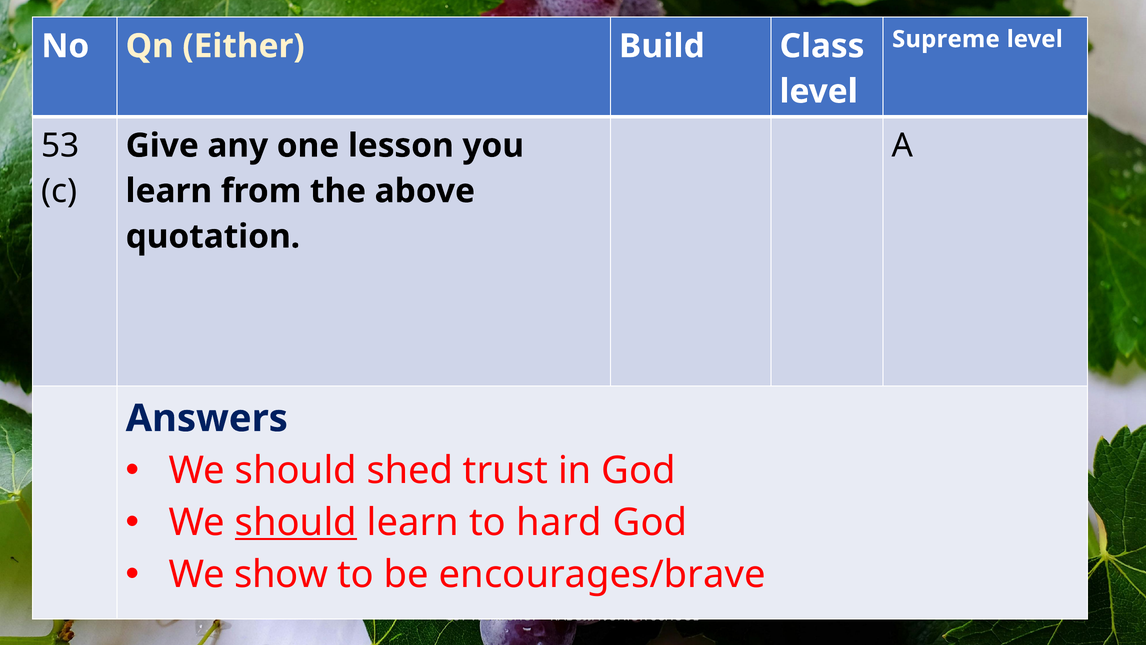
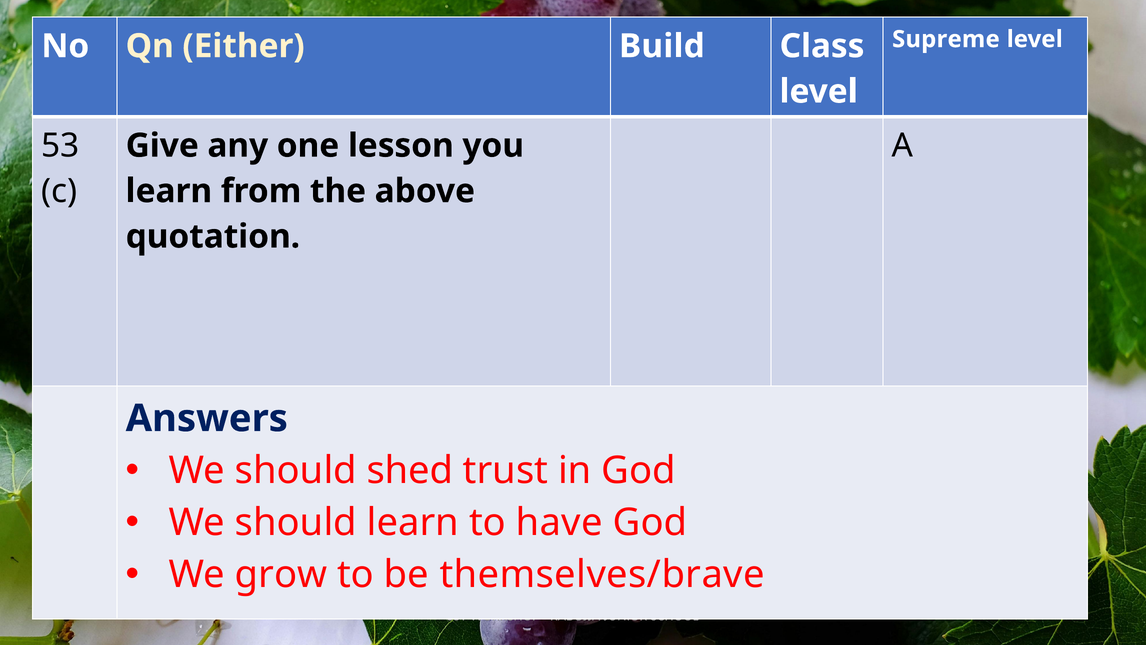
should at (296, 522) underline: present -> none
hard: hard -> have
show: show -> grow
encourages/brave: encourages/brave -> themselves/brave
